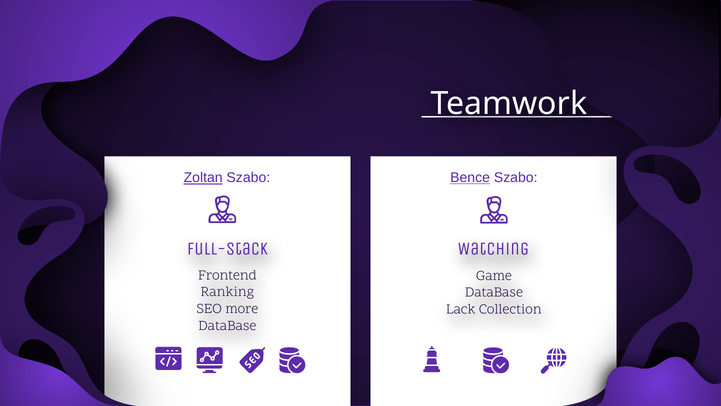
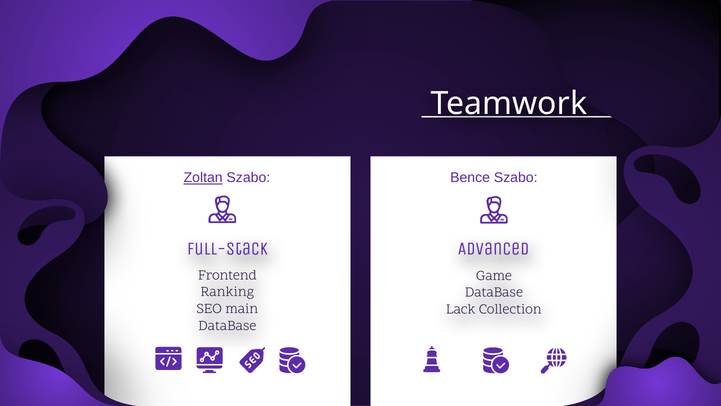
Bence underline: present -> none
Watching: Watching -> Advanced
more: more -> main
